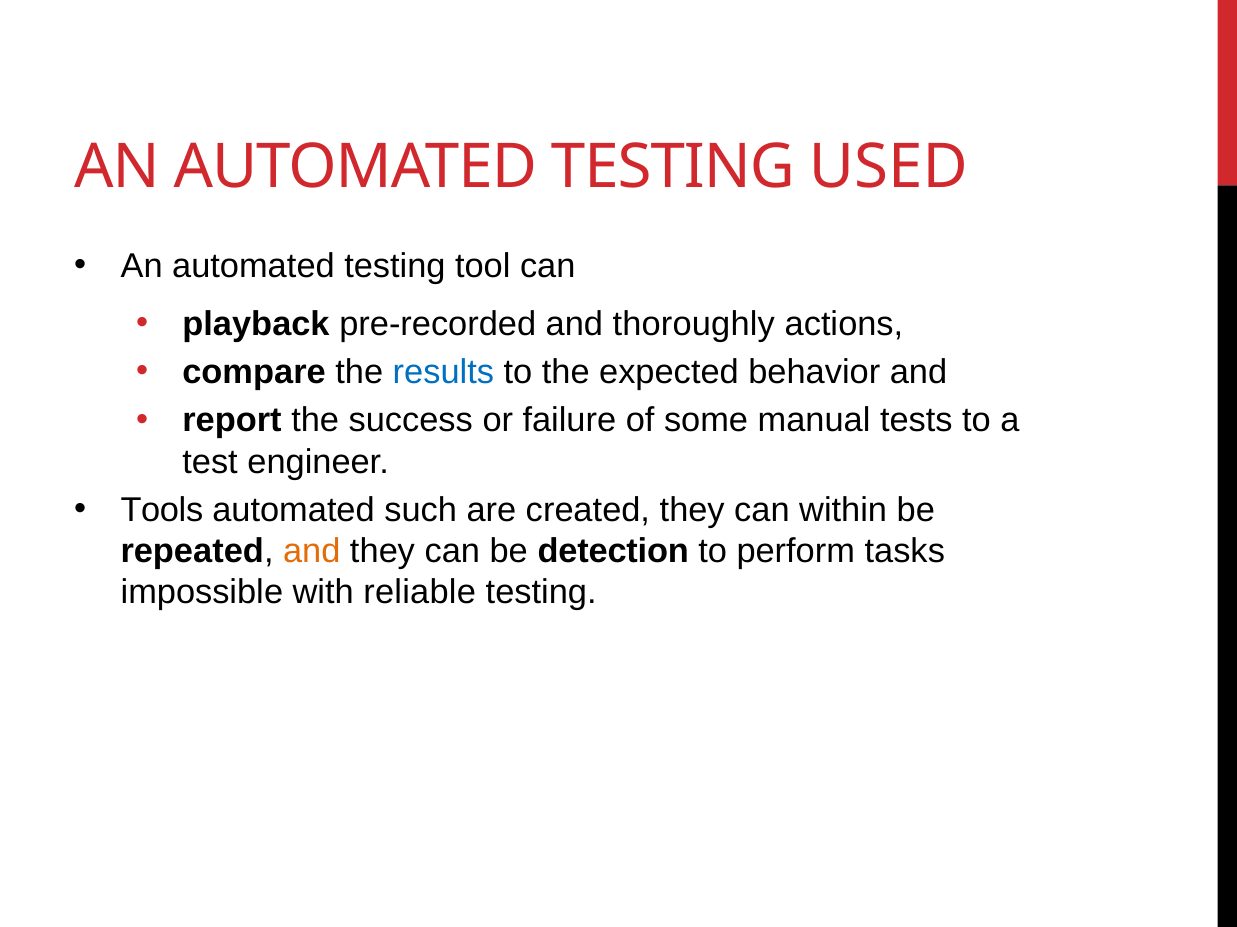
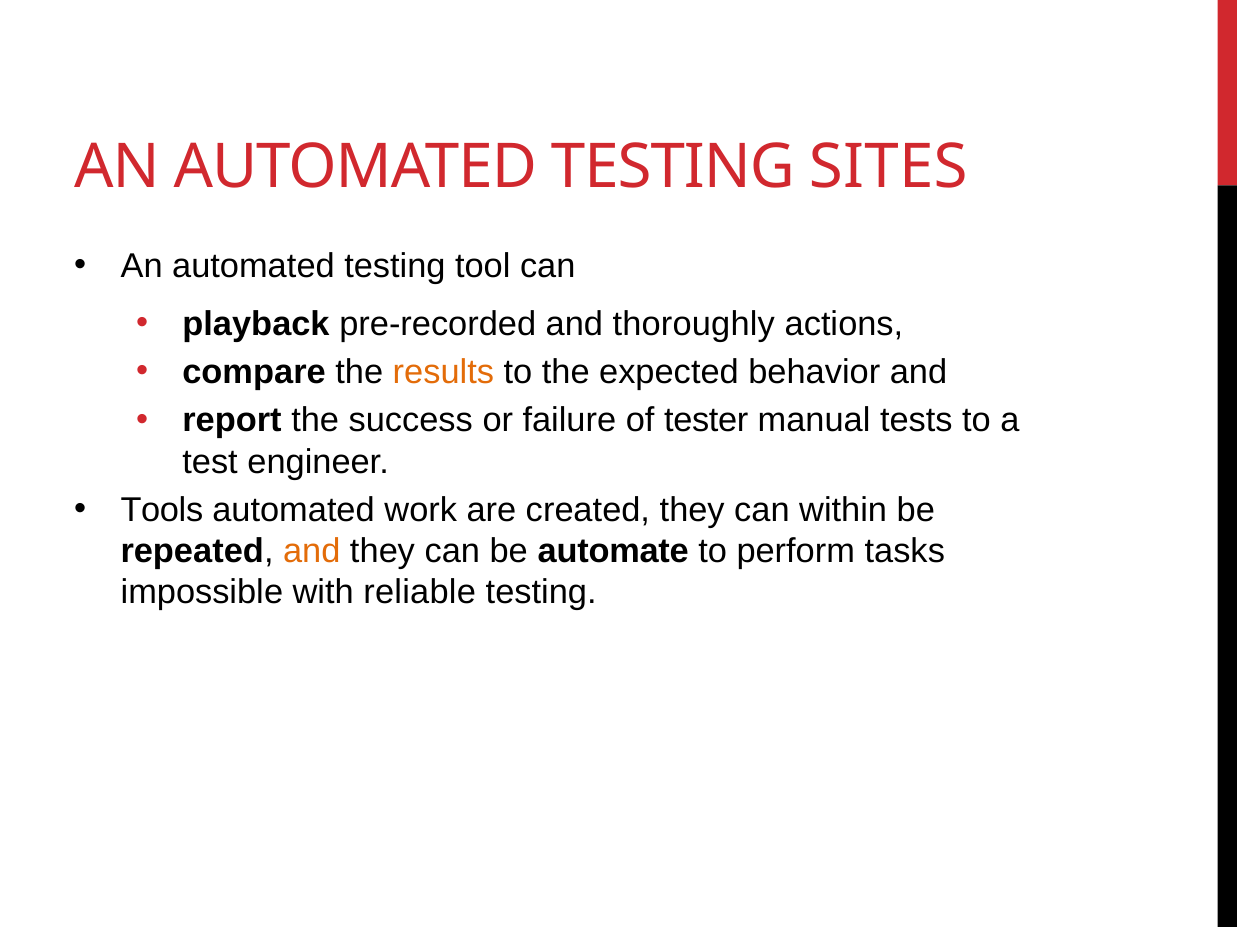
USED: USED -> SITES
results colour: blue -> orange
some: some -> tester
such: such -> work
detection: detection -> automate
